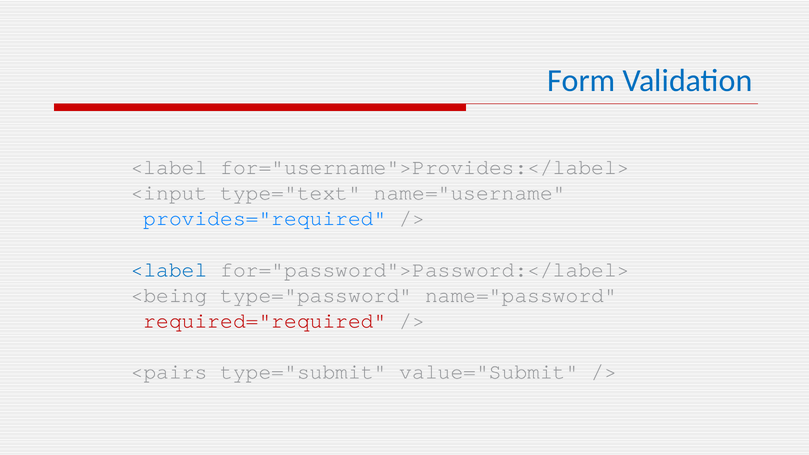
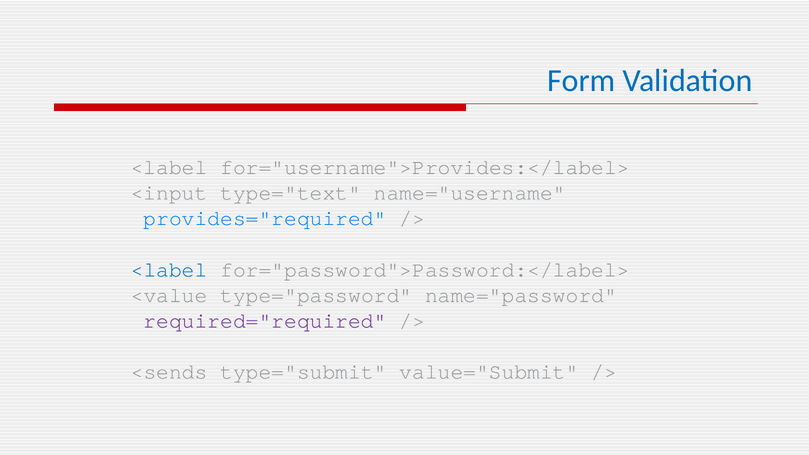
<being: <being -> <value
required="required colour: red -> purple
<pairs: <pairs -> <sends
